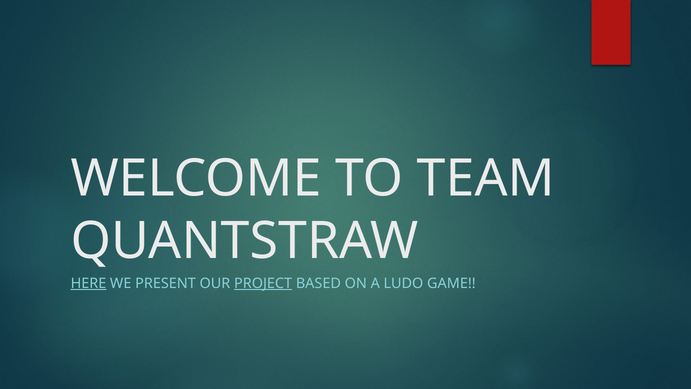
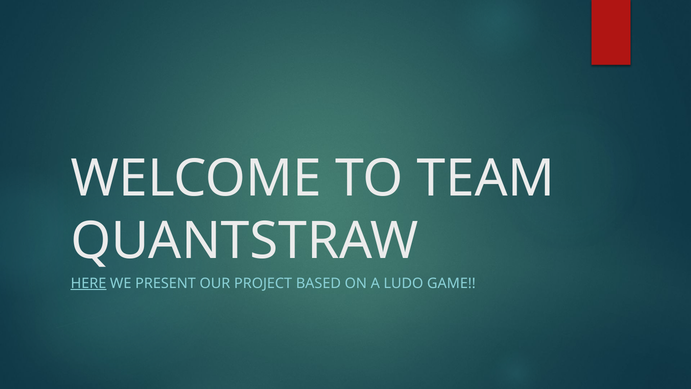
PROJECT underline: present -> none
